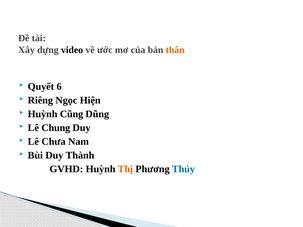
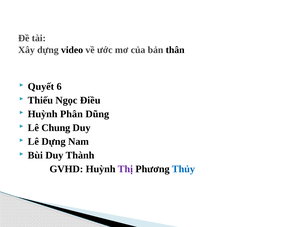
thân colour: orange -> black
Riêng: Riêng -> Thiếu
Hiện: Hiện -> Điều
Cũng: Cũng -> Phân
Lê Chưa: Chưa -> Dựng
Thị colour: orange -> purple
